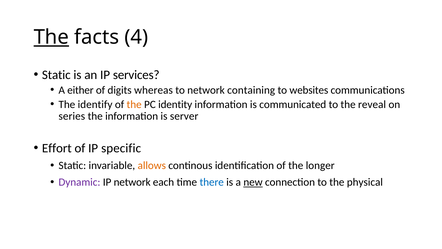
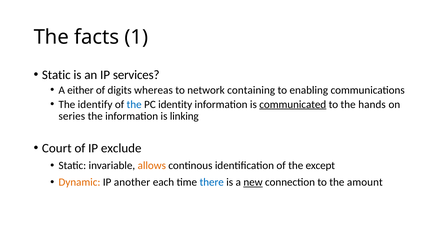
The at (51, 37) underline: present -> none
4: 4 -> 1
websites: websites -> enabling
the at (134, 104) colour: orange -> blue
communicated underline: none -> present
reveal: reveal -> hands
server: server -> linking
Effort: Effort -> Court
specific: specific -> exclude
longer: longer -> except
Dynamic colour: purple -> orange
IP network: network -> another
physical: physical -> amount
